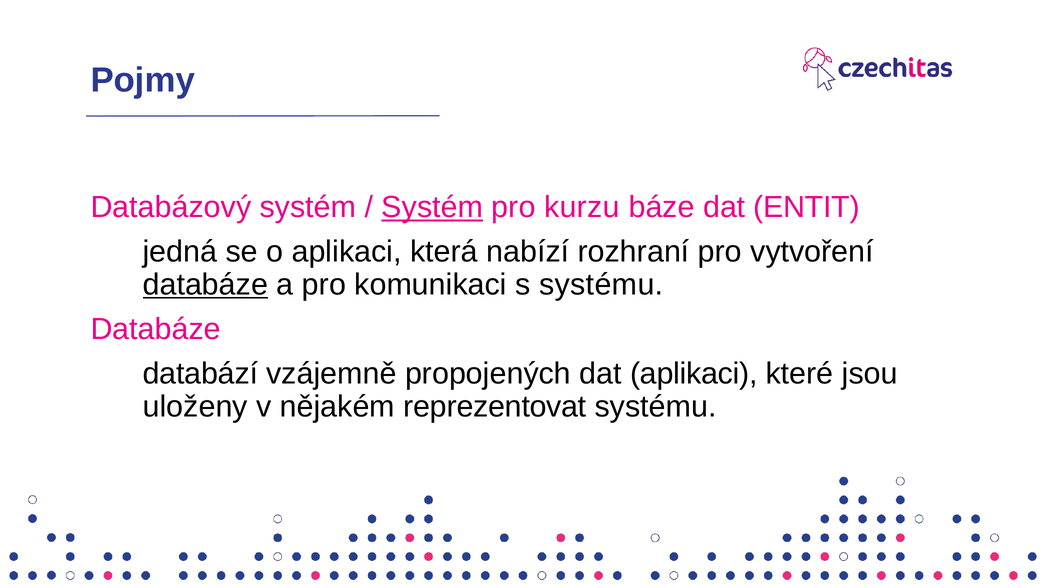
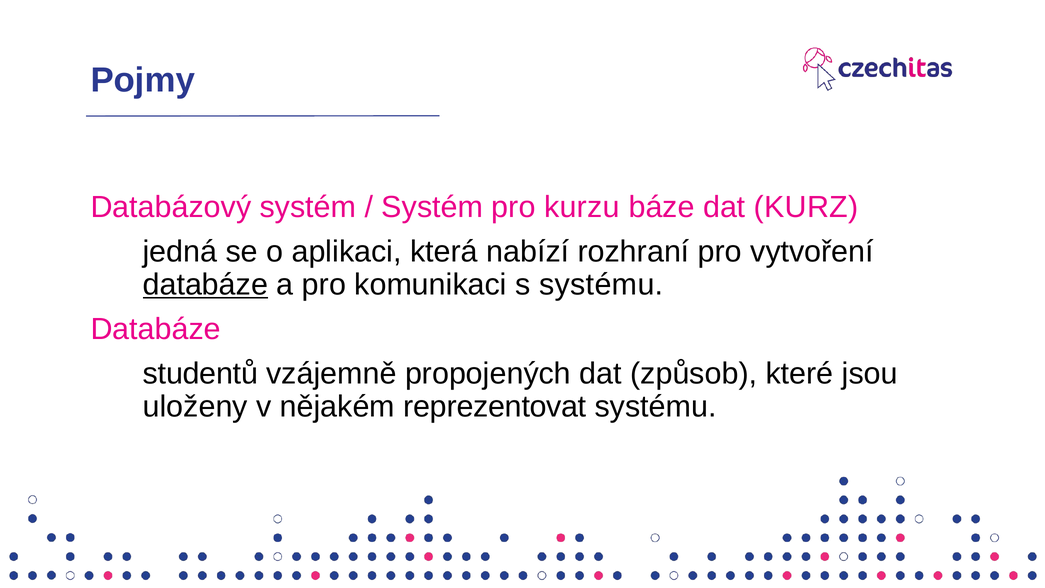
Systém at (432, 207) underline: present -> none
ENTIT: ENTIT -> KURZ
databází: databází -> studentů
dat aplikaci: aplikaci -> způsob
